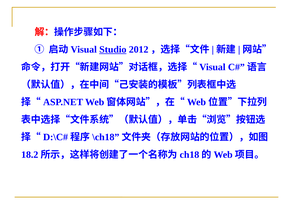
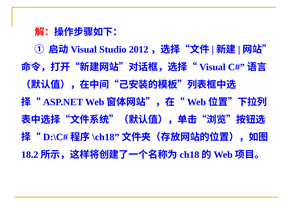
Studio underline: present -> none
